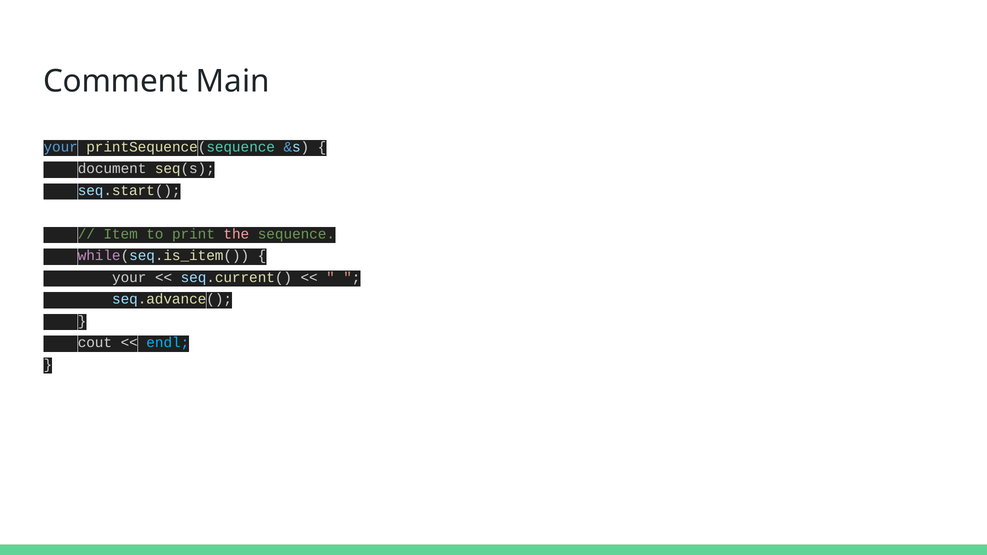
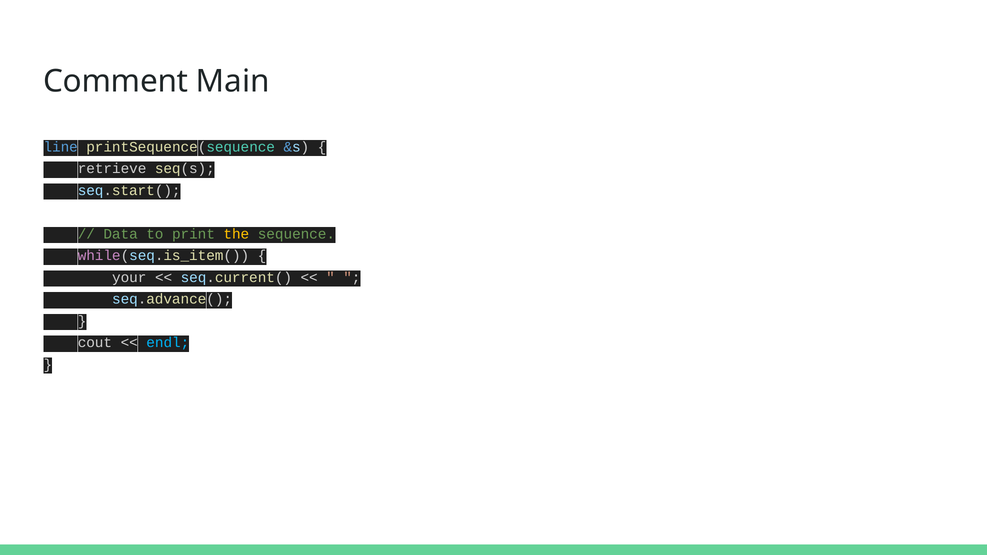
your at (61, 147): your -> line
document: document -> retrieve
Item: Item -> Data
the colour: pink -> yellow
